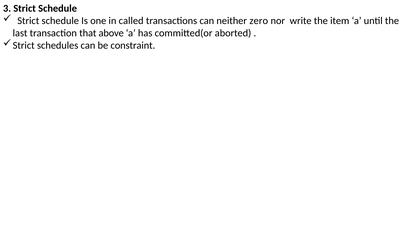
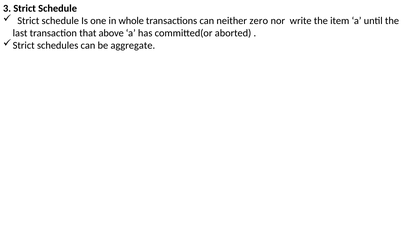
called: called -> whole
constraint: constraint -> aggregate
